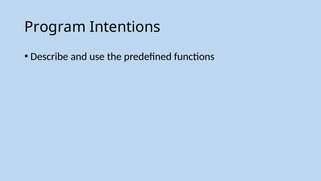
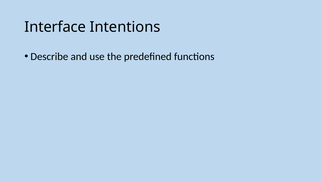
Program: Program -> Interface
